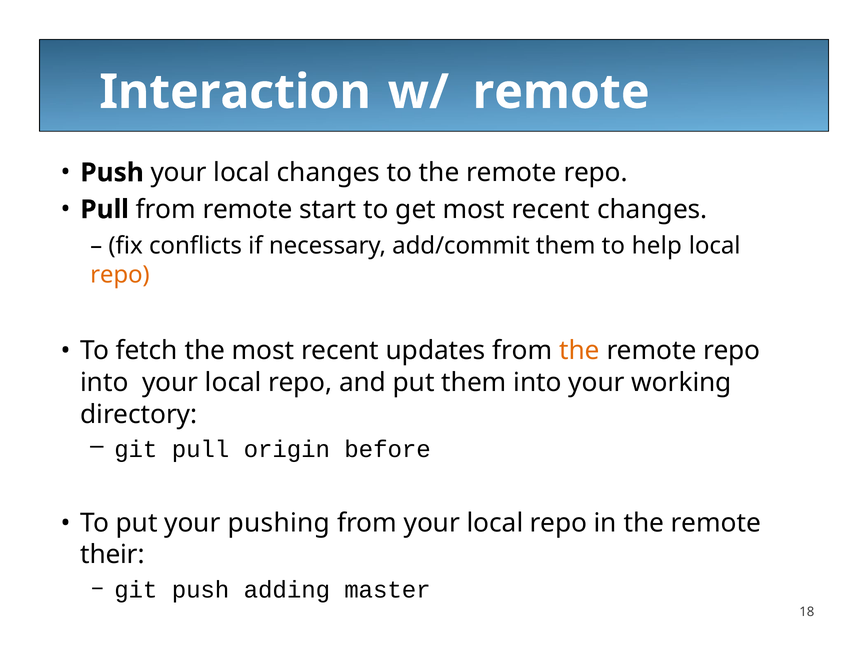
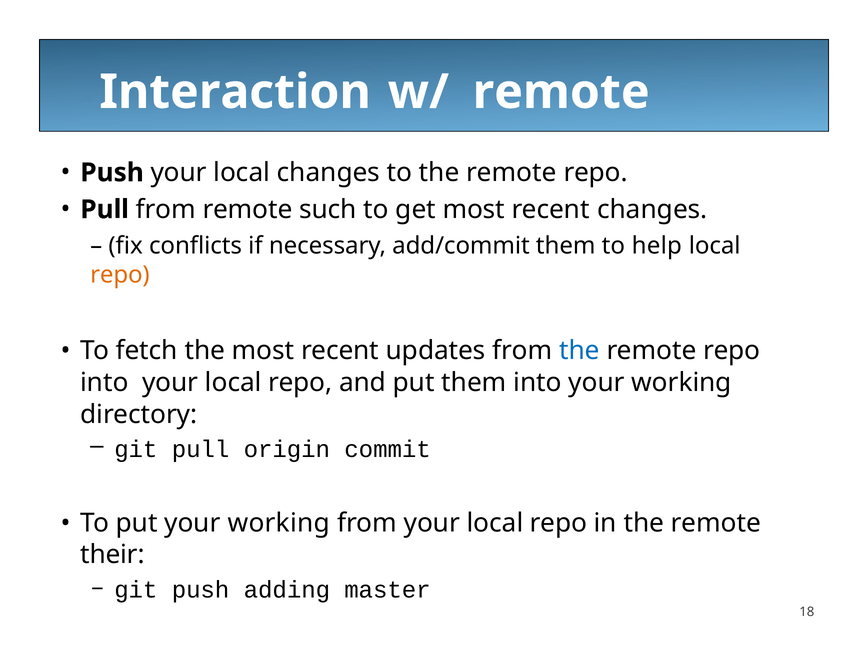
start: start -> such
the at (579, 351) colour: orange -> blue
before: before -> commit
put your pushing: pushing -> working
